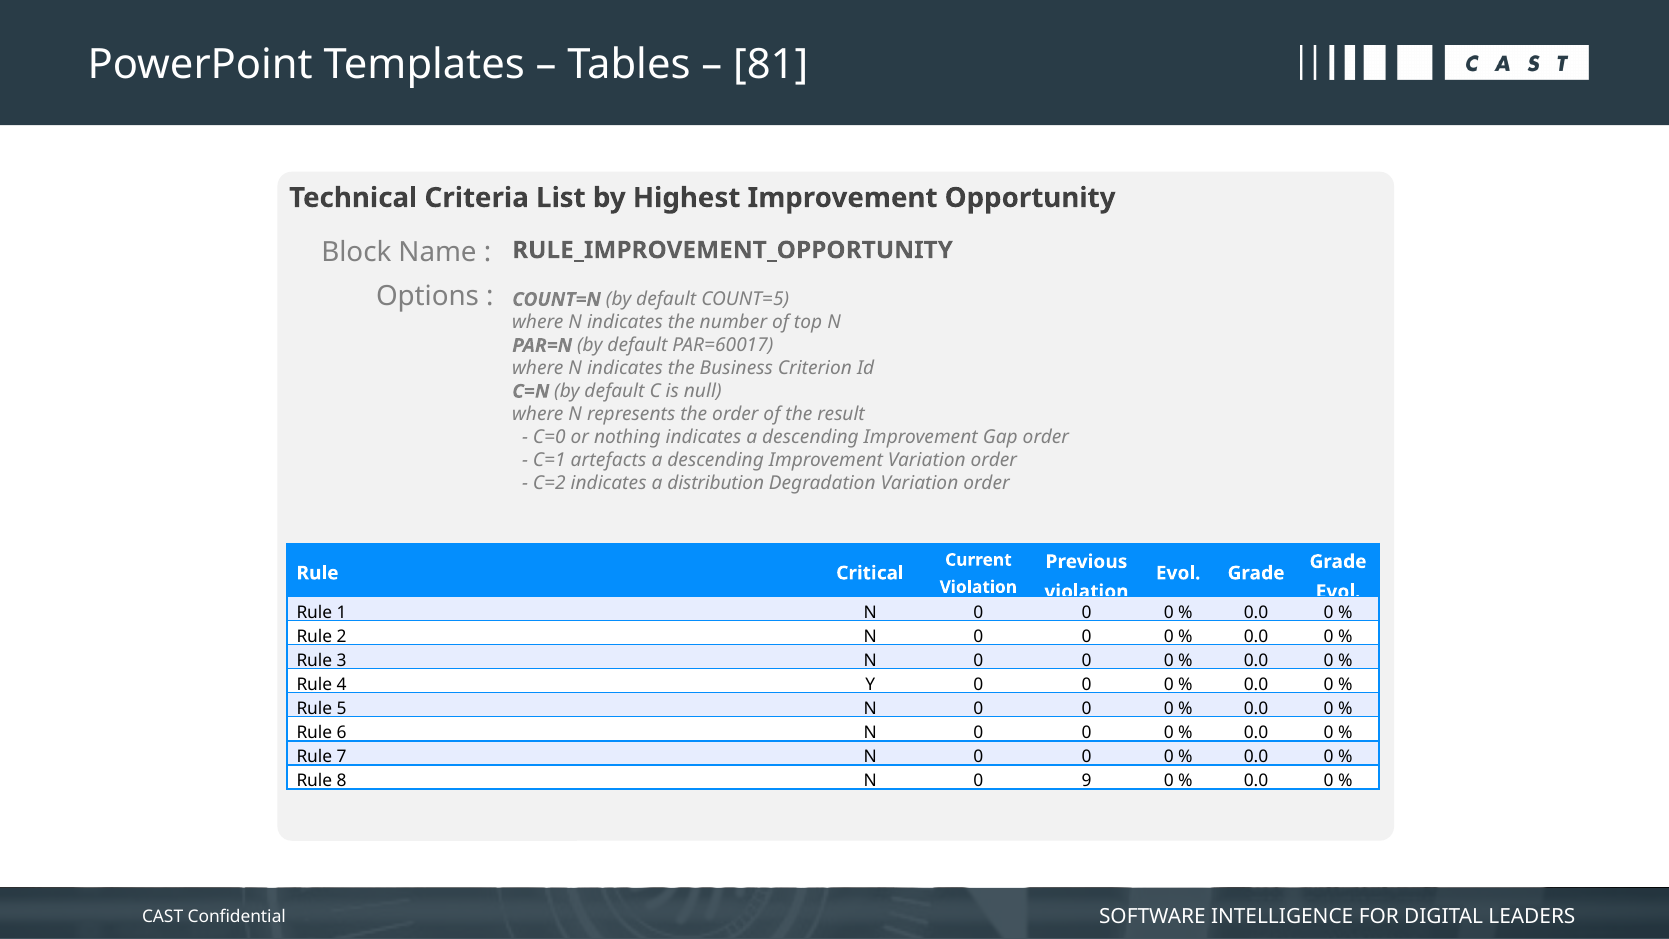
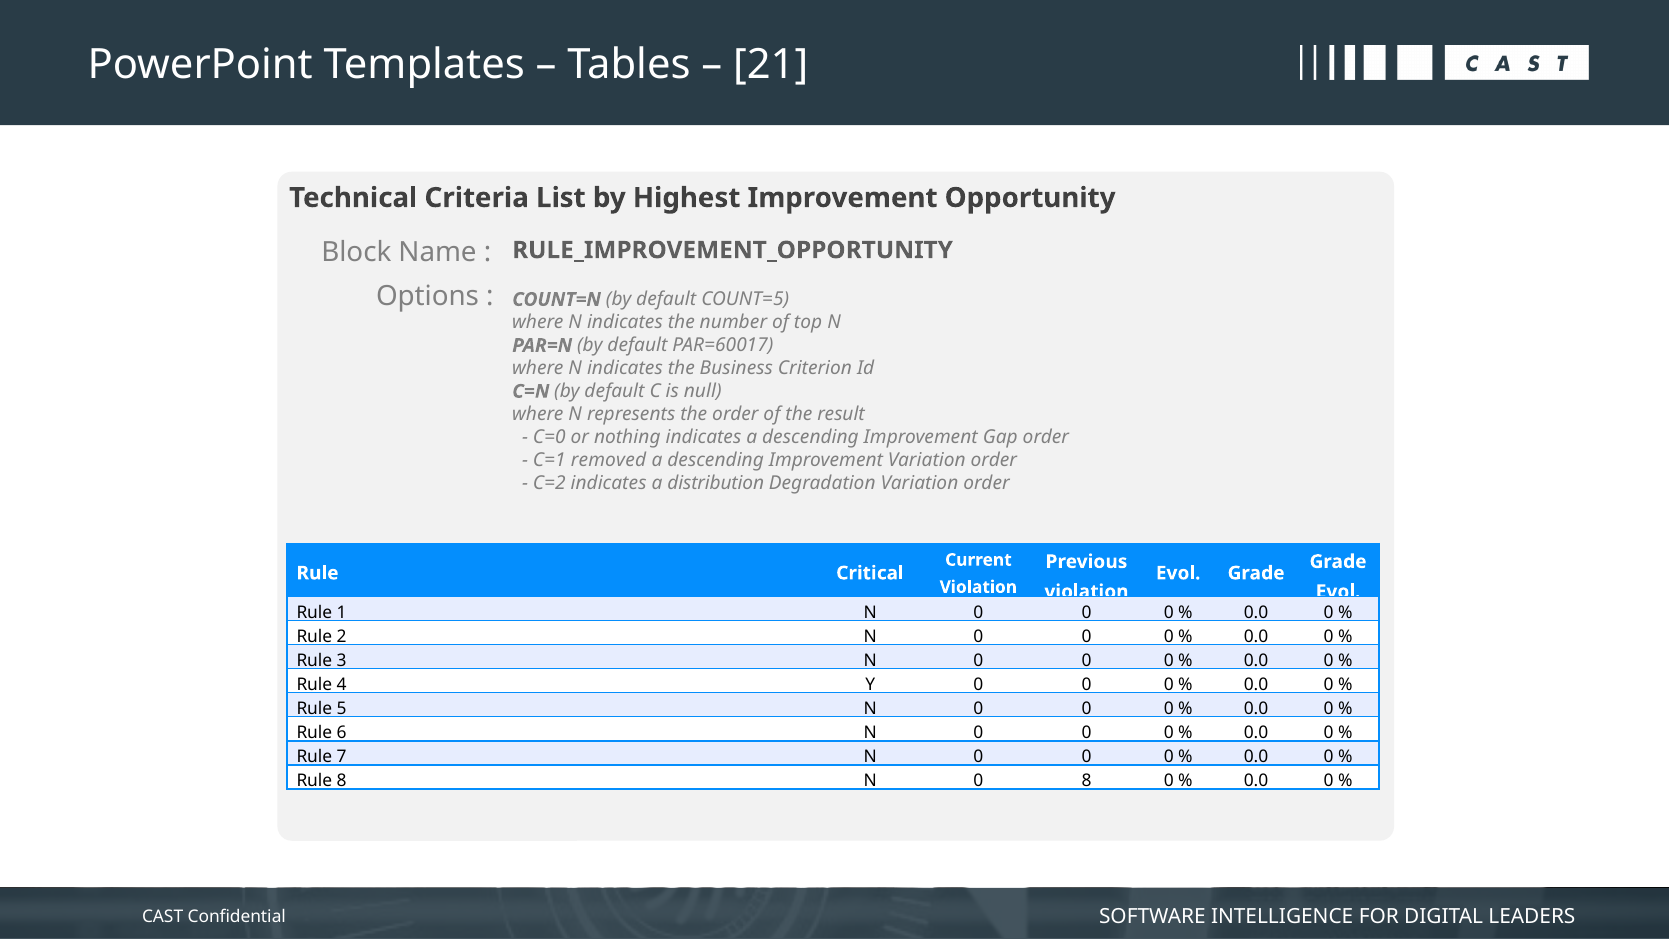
81: 81 -> 21
artefacts: artefacts -> removed
0 9: 9 -> 8
